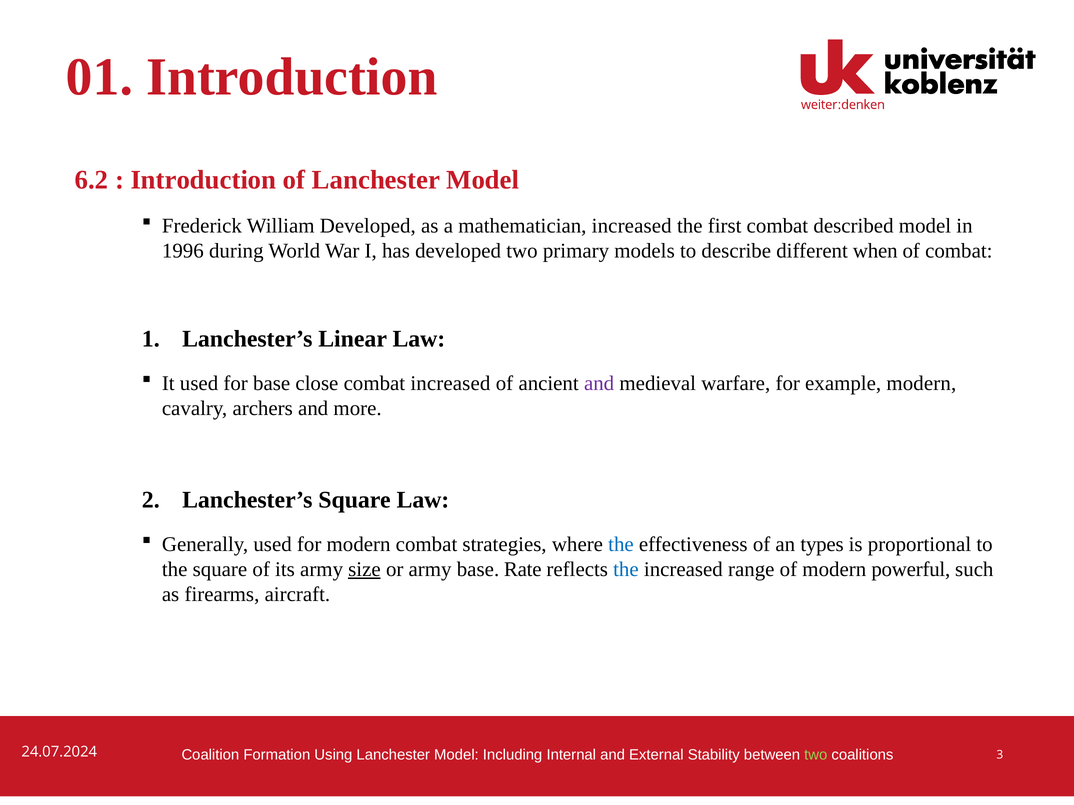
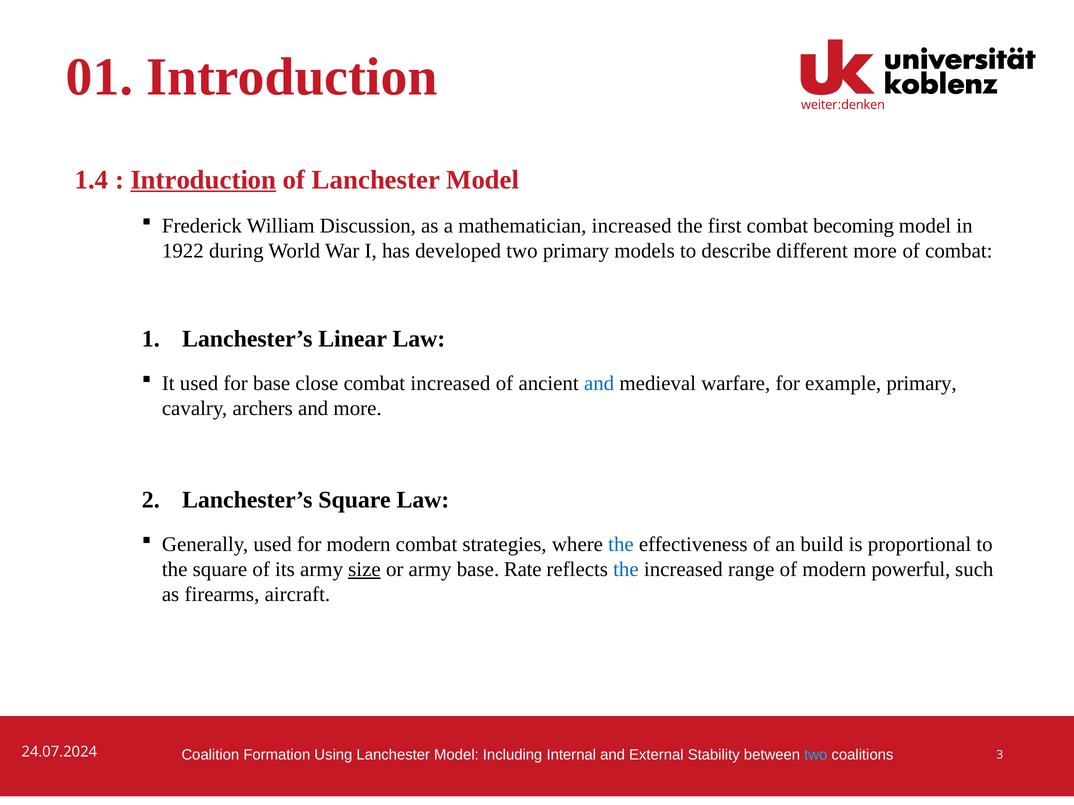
6.2: 6.2 -> 1.4
Introduction at (203, 180) underline: none -> present
William Developed: Developed -> Discussion
described: described -> becoming
1996: 1996 -> 1922
different when: when -> more
and at (599, 384) colour: purple -> blue
example modern: modern -> primary
types: types -> build
two at (816, 755) colour: light green -> light blue
